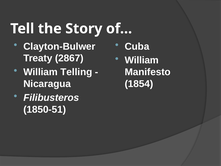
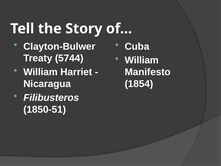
2867: 2867 -> 5744
Telling: Telling -> Harriet
